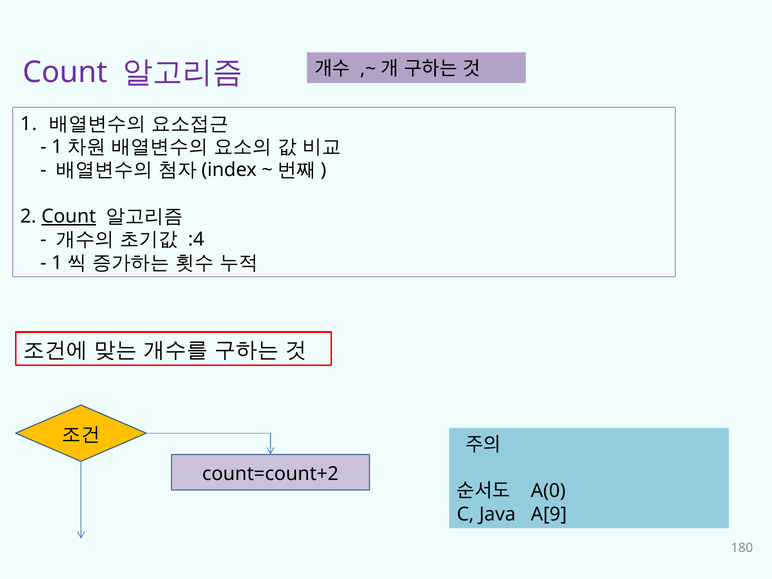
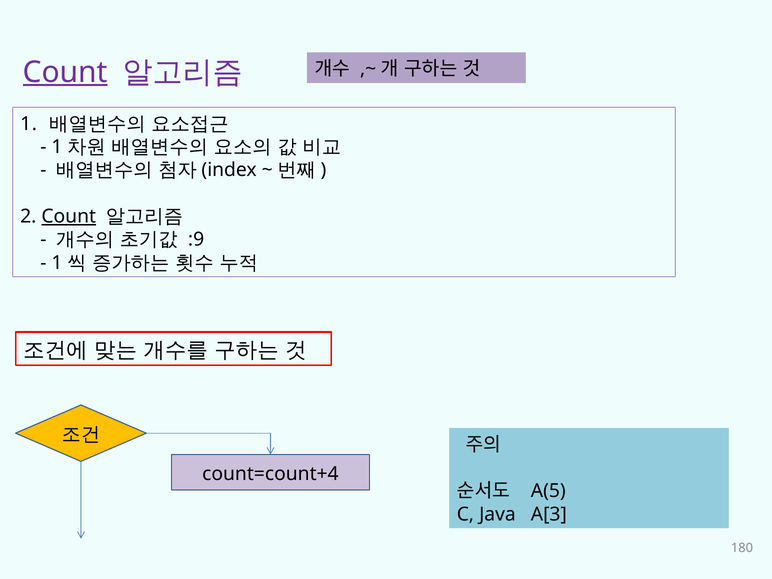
Count at (65, 72) underline: none -> present
:4: :4 -> :9
count=count+2: count=count+2 -> count=count+4
A(0: A(0 -> A(5
A[9: A[9 -> A[3
